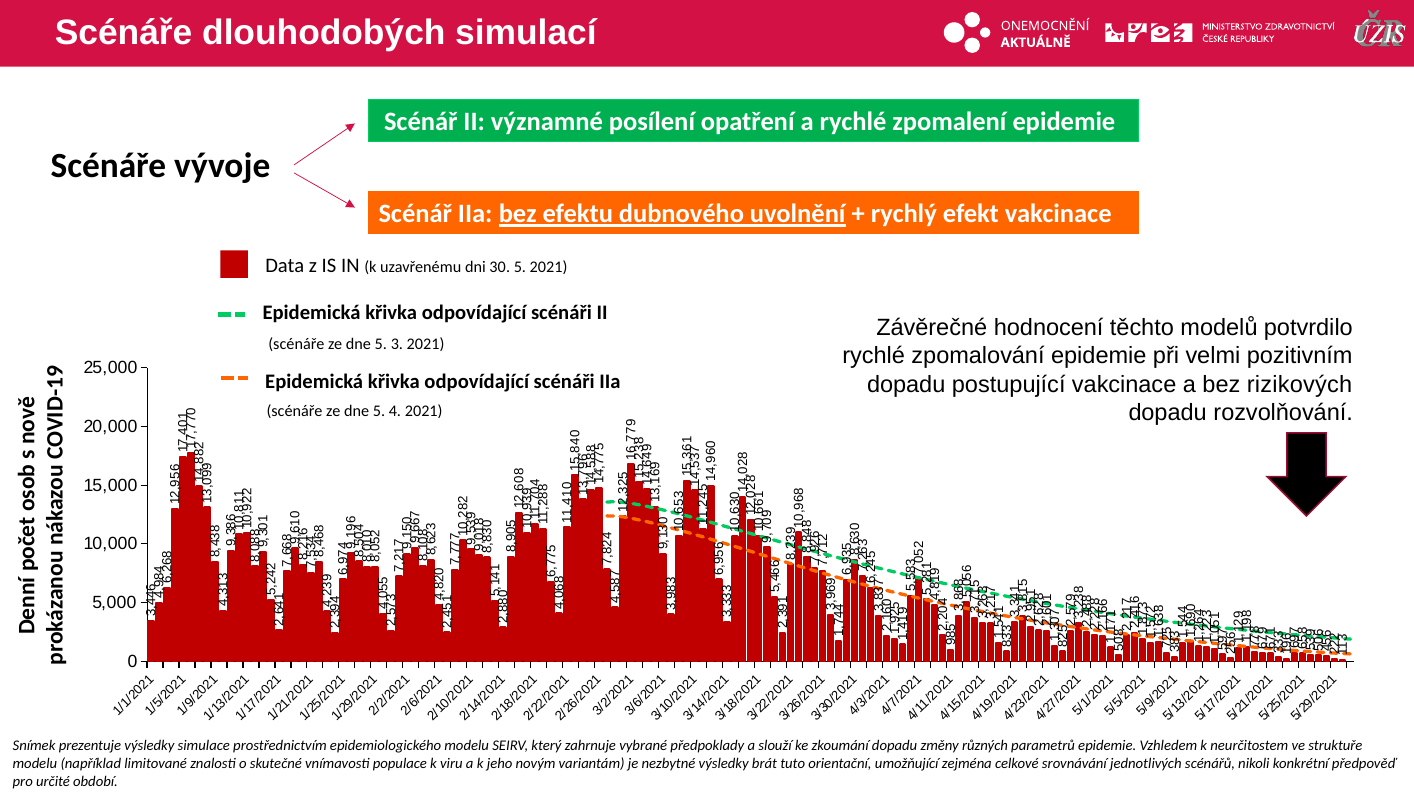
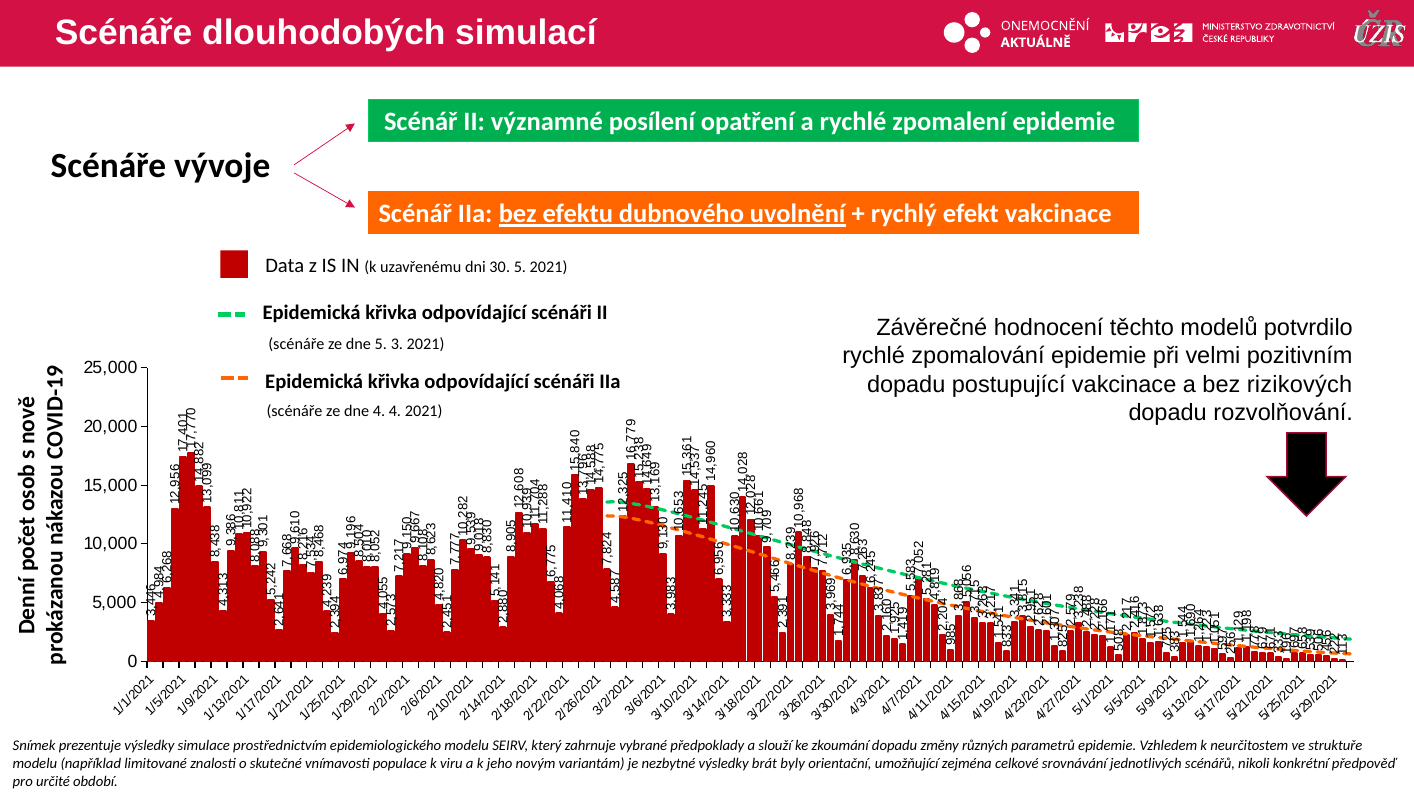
5 at (379, 411): 5 -> 4
tuto: tuto -> byly
